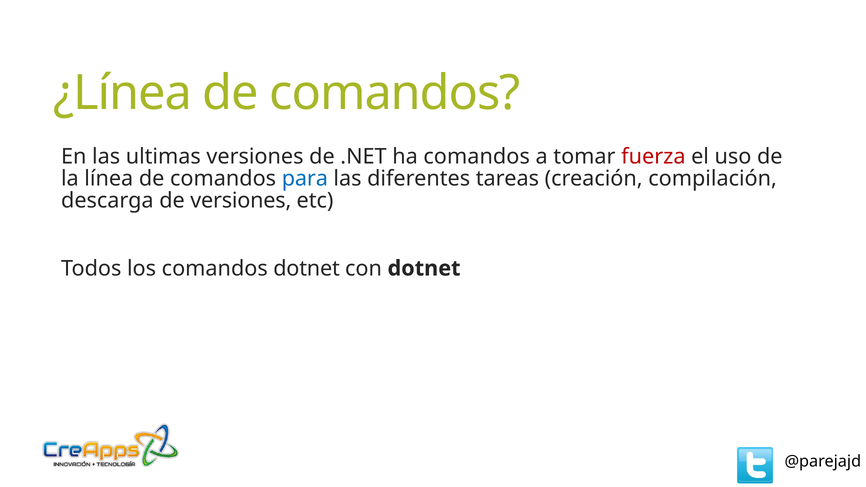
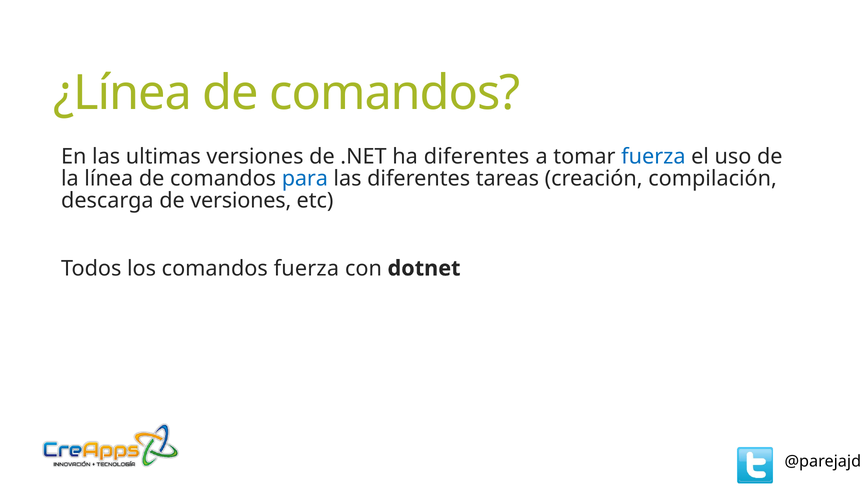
ha comandos: comandos -> diferentes
fuerza at (653, 157) colour: red -> blue
comandos dotnet: dotnet -> fuerza
